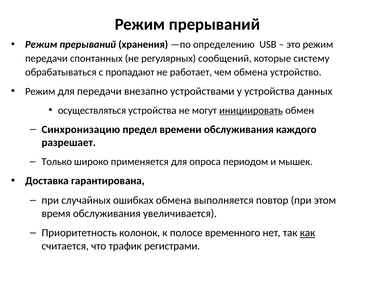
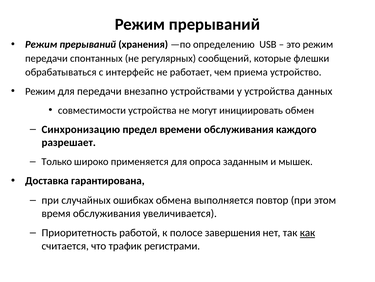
систему: систему -> флешки
пропадают: пропадают -> интерфейс
чем обмена: обмена -> приема
осуществляться: осуществляться -> совместимости
инициировать underline: present -> none
периодом: периодом -> заданным
колонок: колонок -> работой
временного: временного -> завершения
